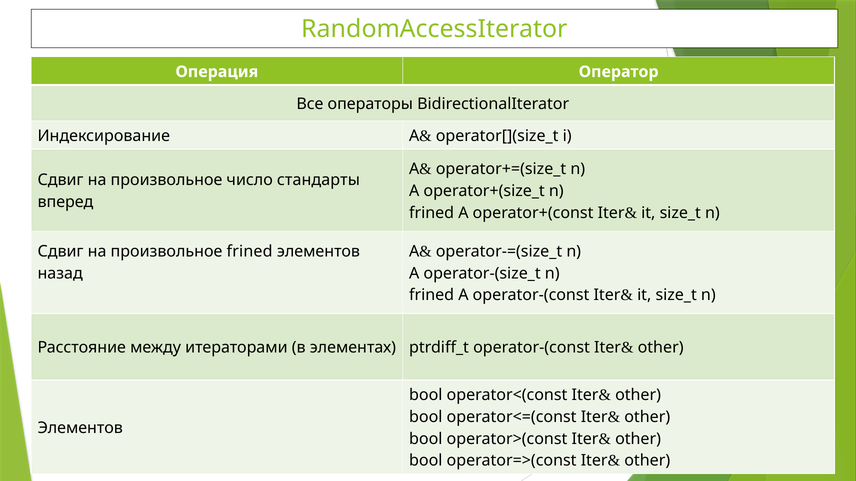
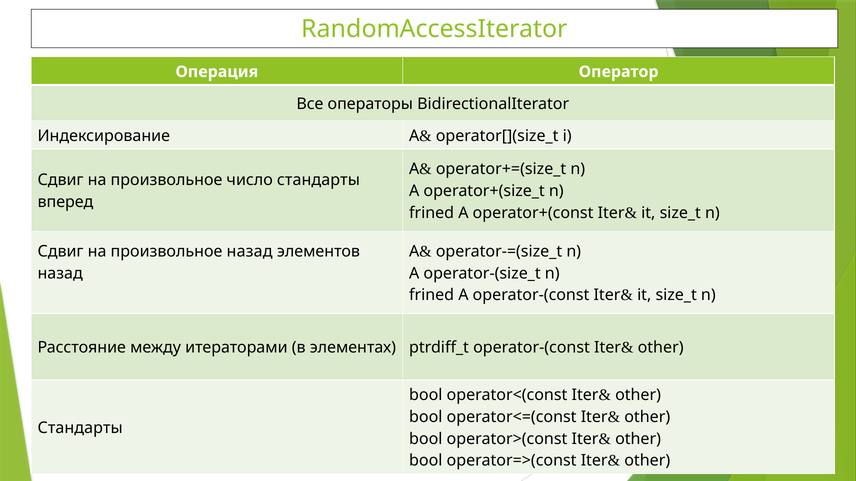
произвольное frined: frined -> назад
Элементов at (80, 428): Элементов -> Стандарты
